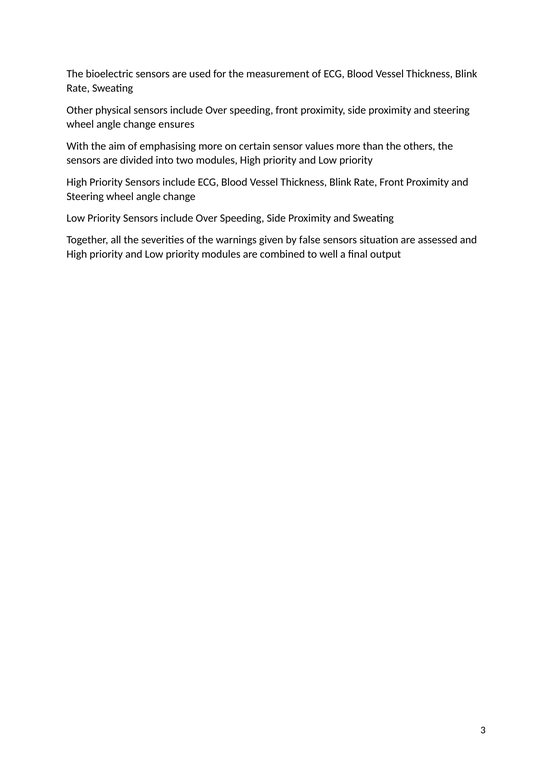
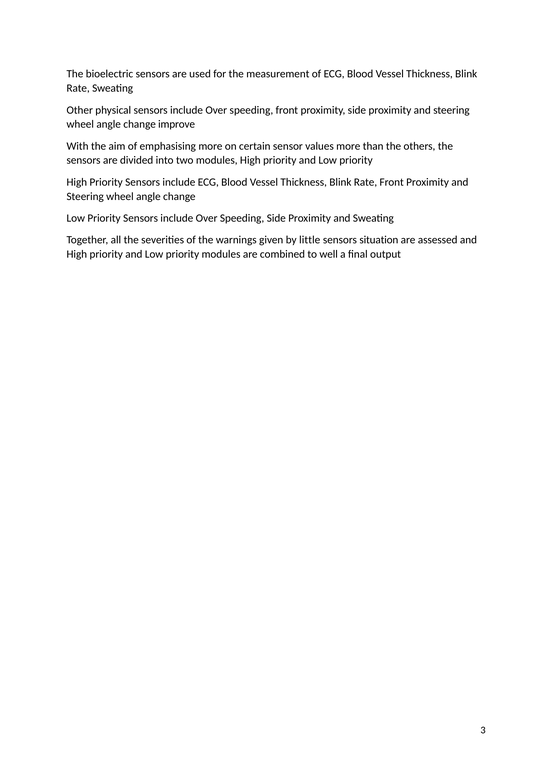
ensures: ensures -> improve
false: false -> little
